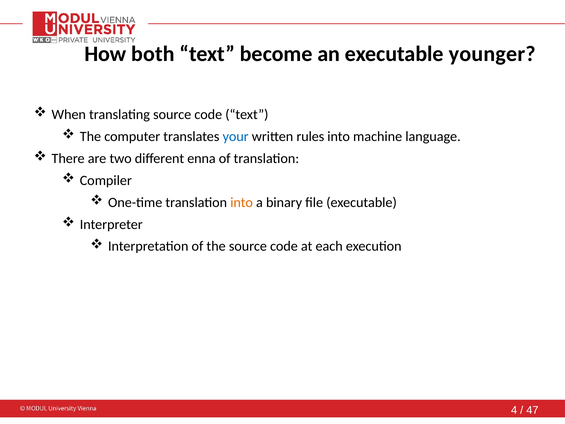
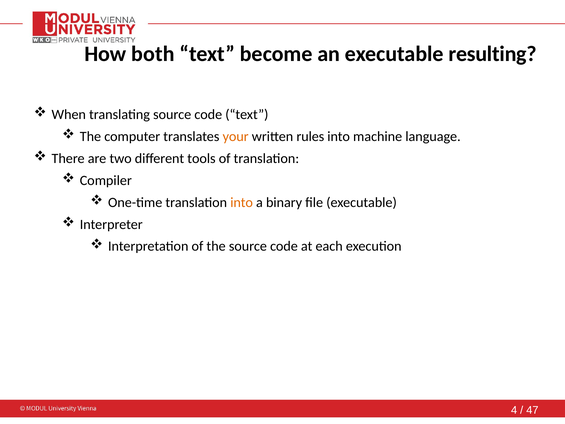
younger: younger -> resulting
your colour: blue -> orange
enna: enna -> tools
